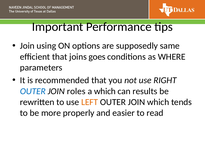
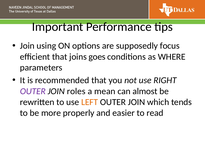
same: same -> focus
OUTER at (33, 92) colour: blue -> purple
a which: which -> mean
results: results -> almost
